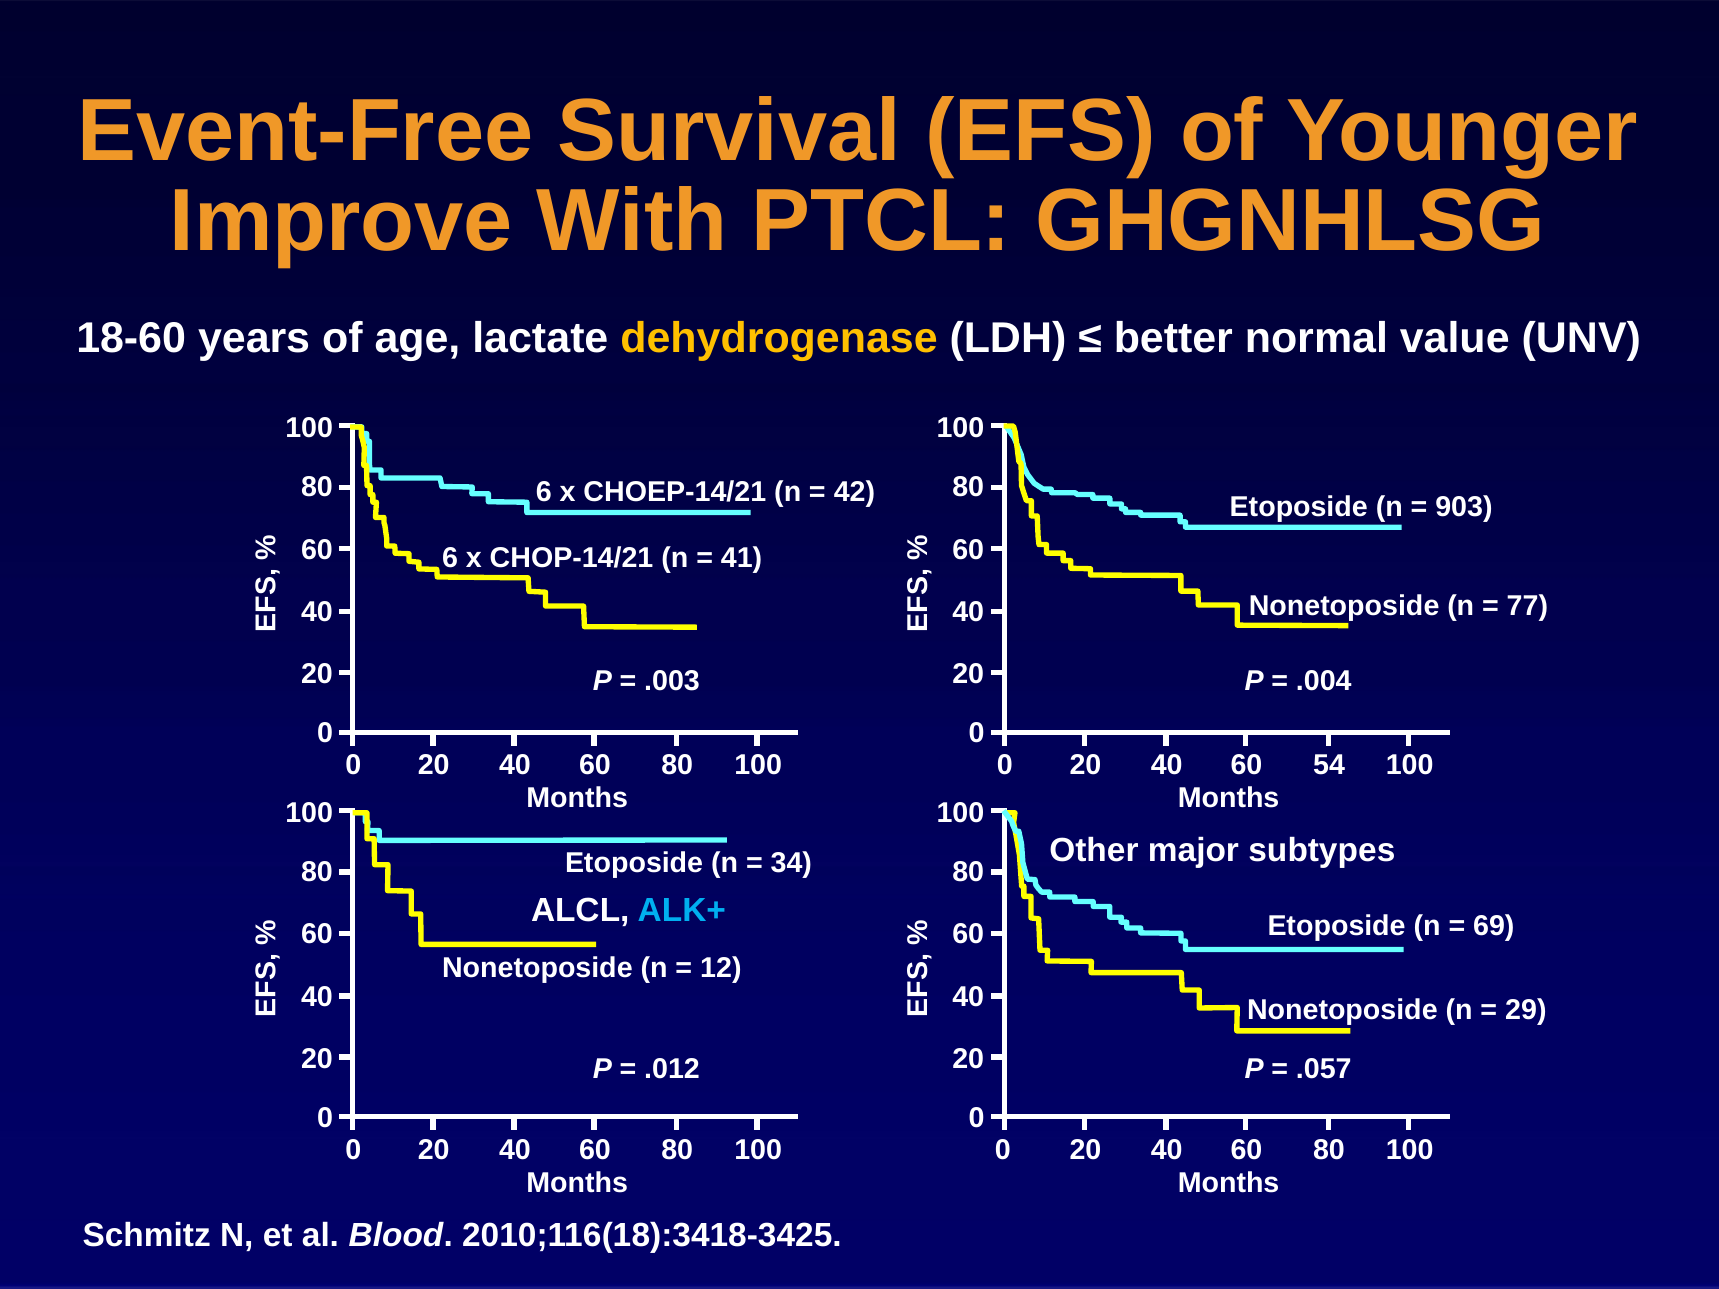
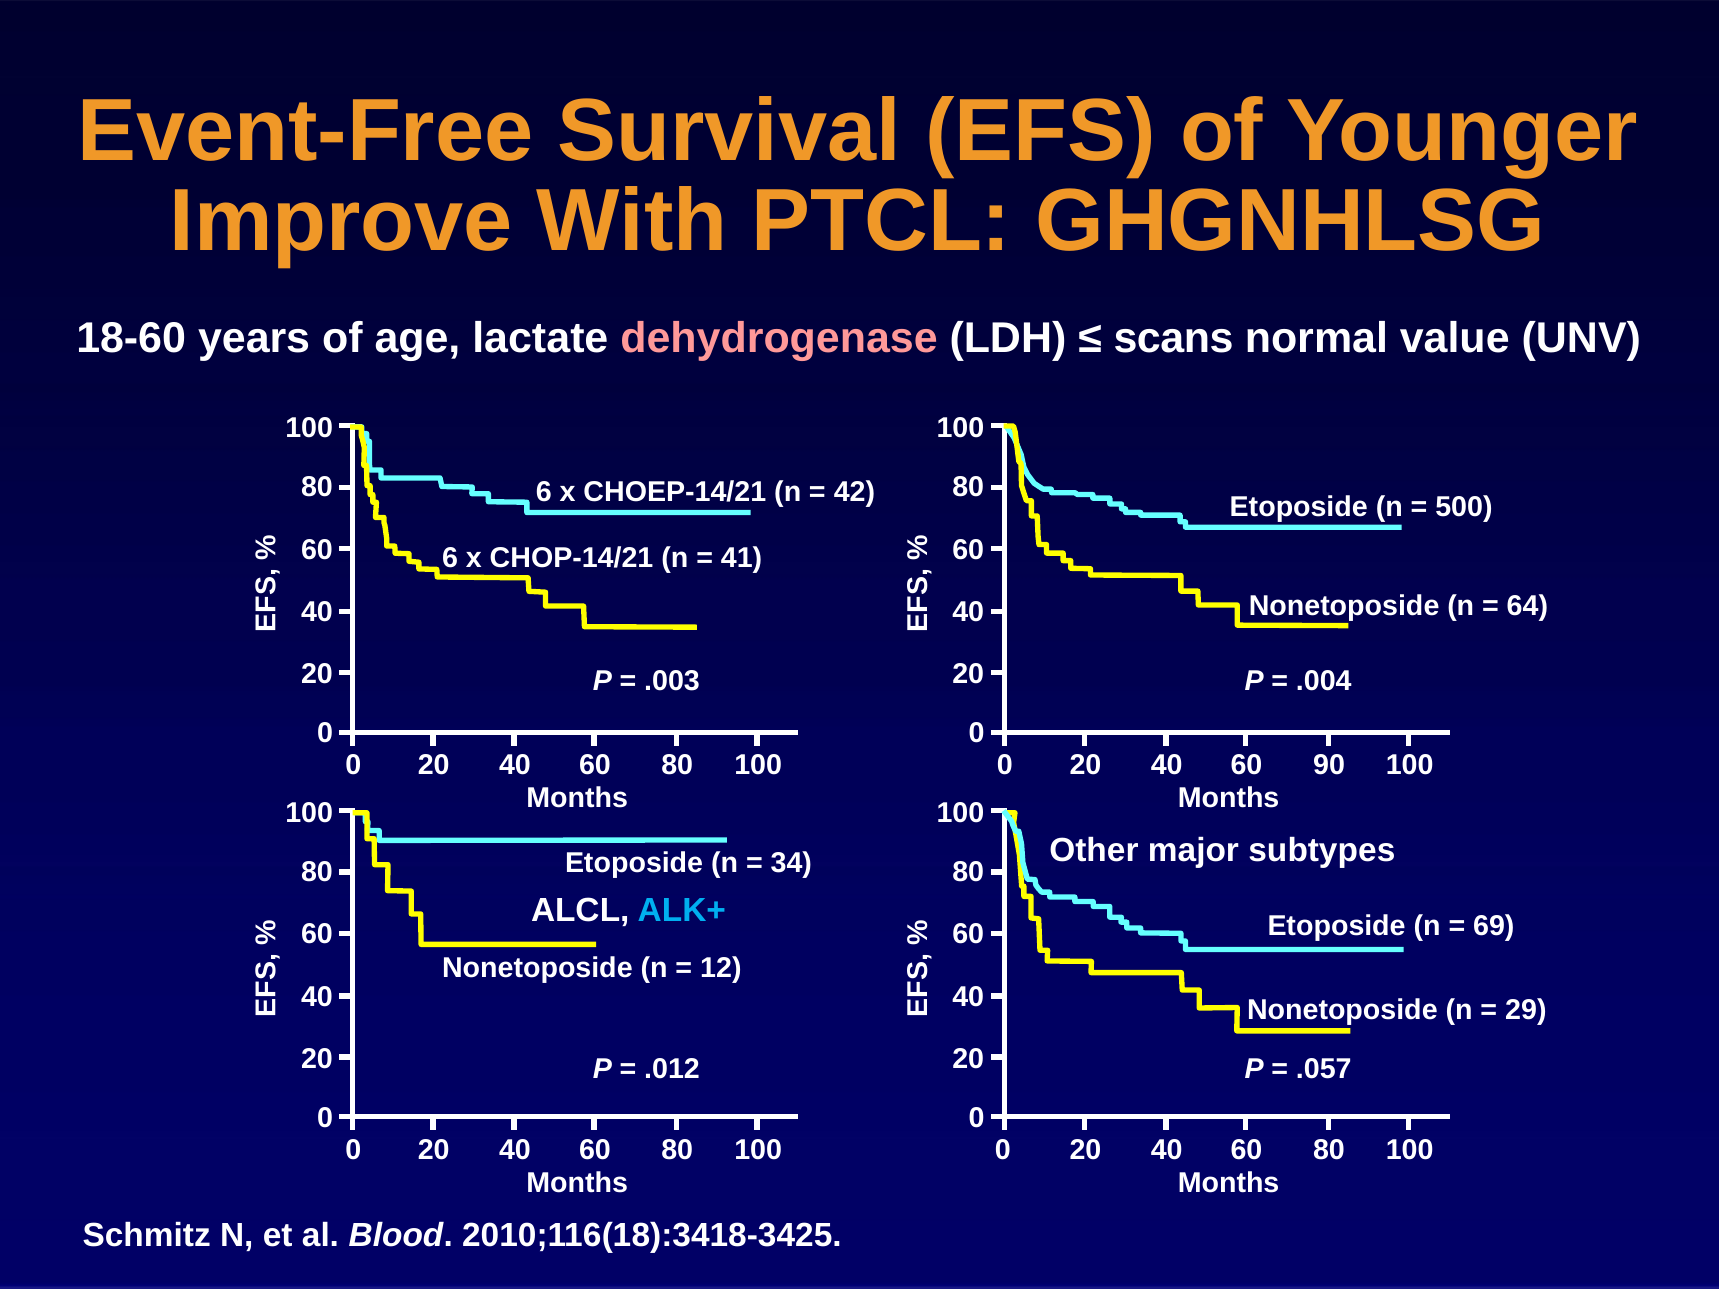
dehydrogenase colour: yellow -> pink
better: better -> scans
903: 903 -> 500
77: 77 -> 64
54: 54 -> 90
